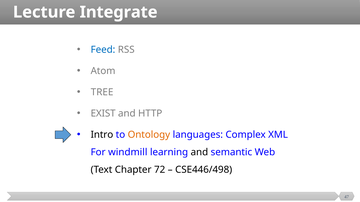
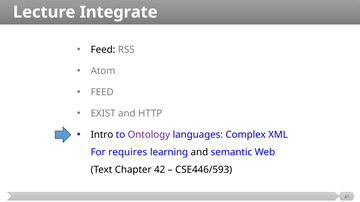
Feed at (103, 50) colour: blue -> black
TREE at (102, 92): TREE -> FEED
Ontology colour: orange -> purple
windmill: windmill -> requires
72: 72 -> 42
CSE446/498: CSE446/498 -> CSE446/593
